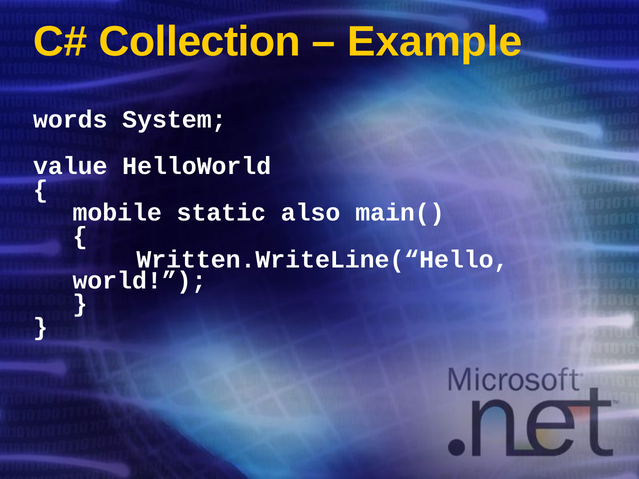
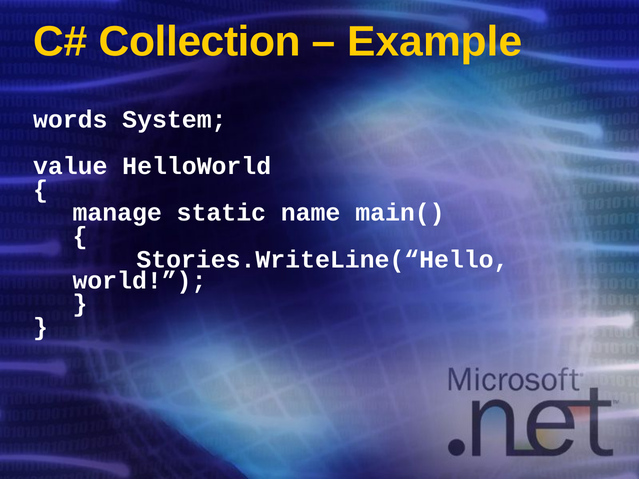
mobile: mobile -> manage
also: also -> name
Written.WriteLine(“Hello: Written.WriteLine(“Hello -> Stories.WriteLine(“Hello
